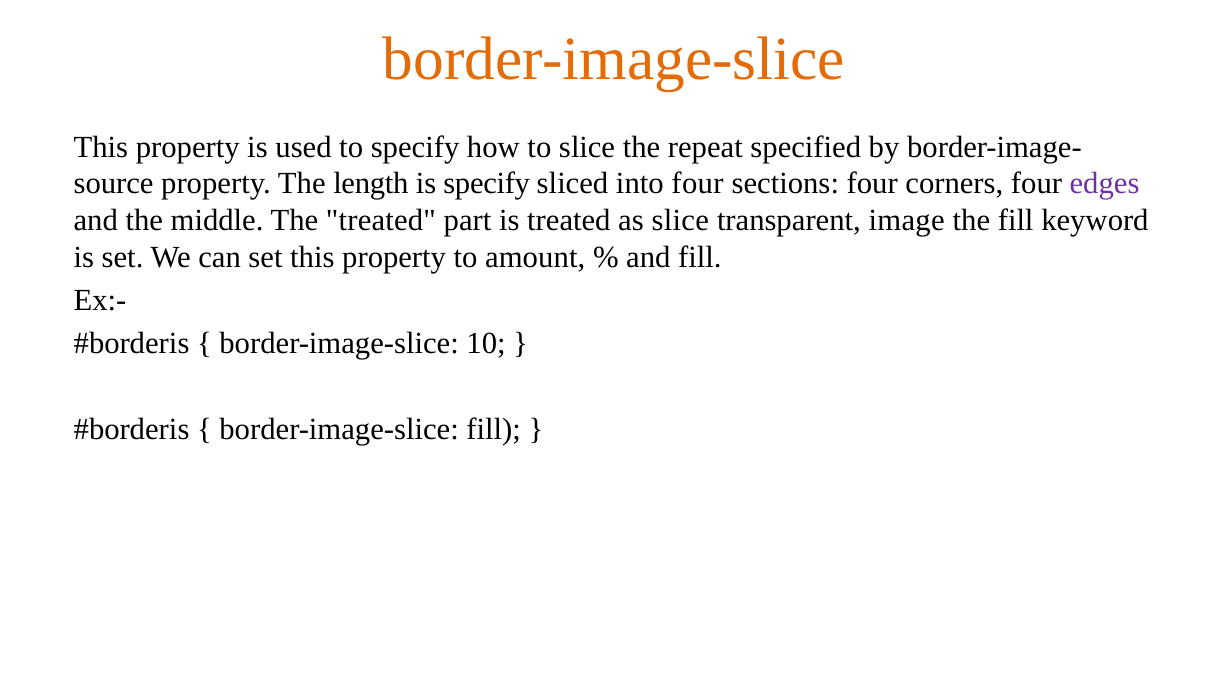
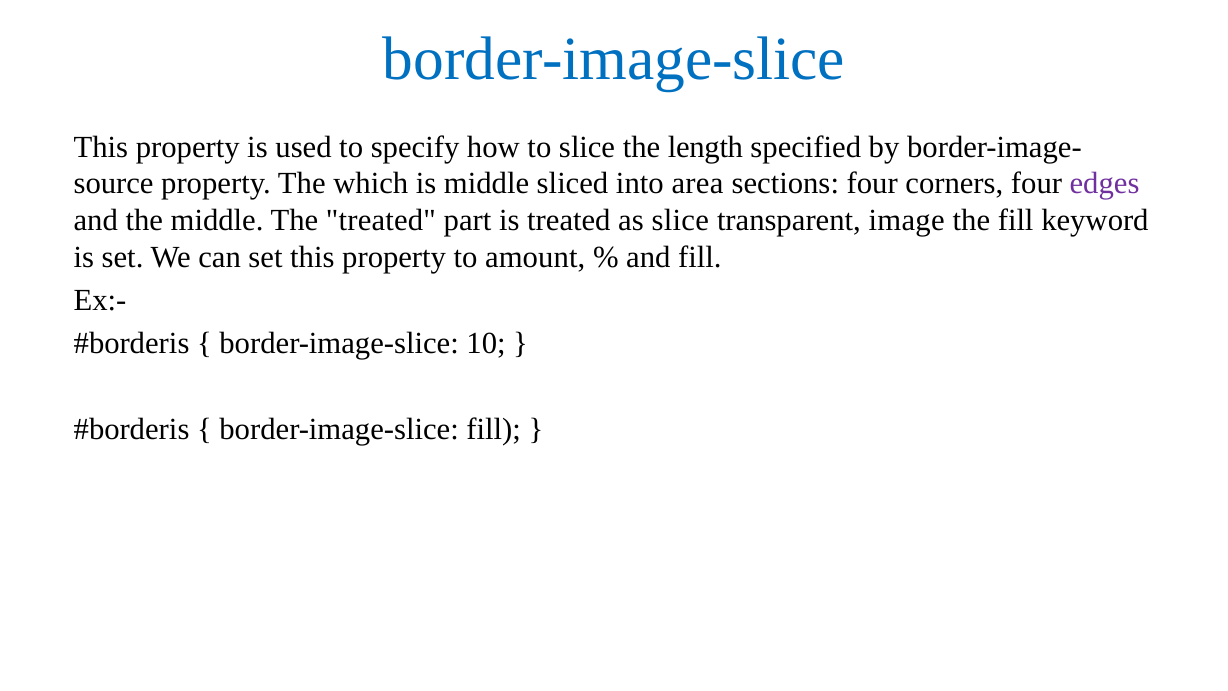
border-image-slice at (614, 59) colour: orange -> blue
repeat: repeat -> length
length: length -> which
is specify: specify -> middle
into four: four -> area
